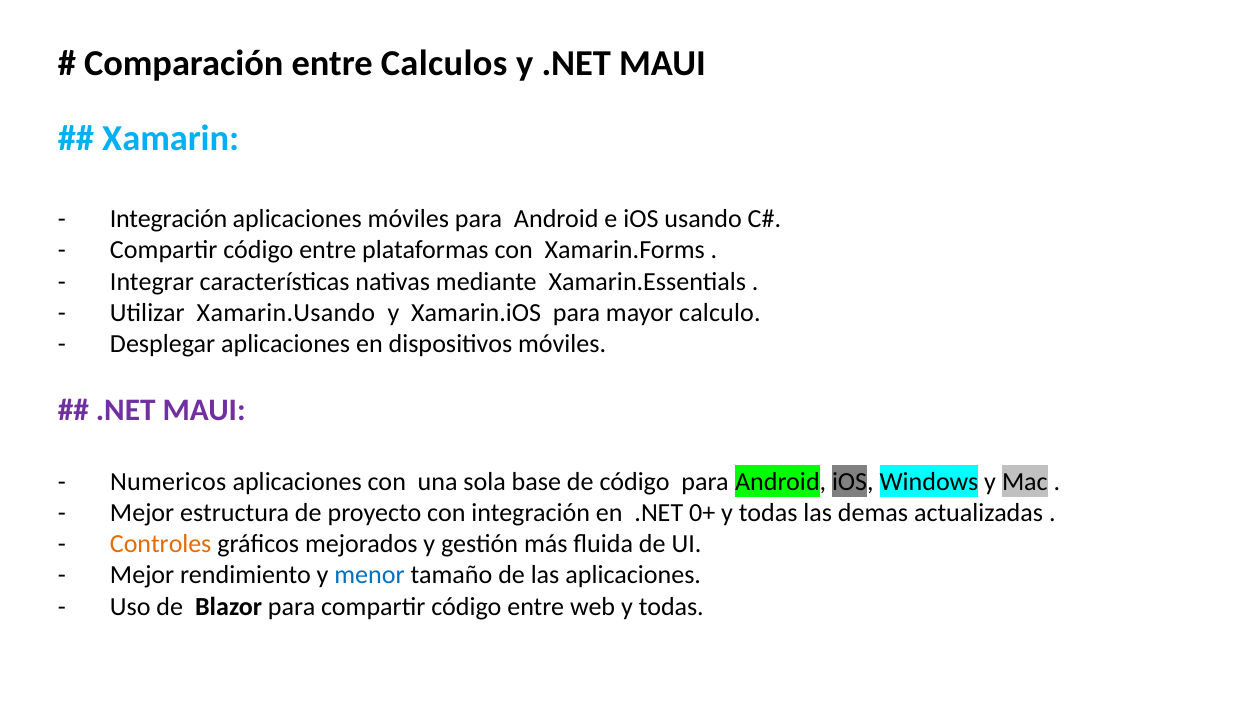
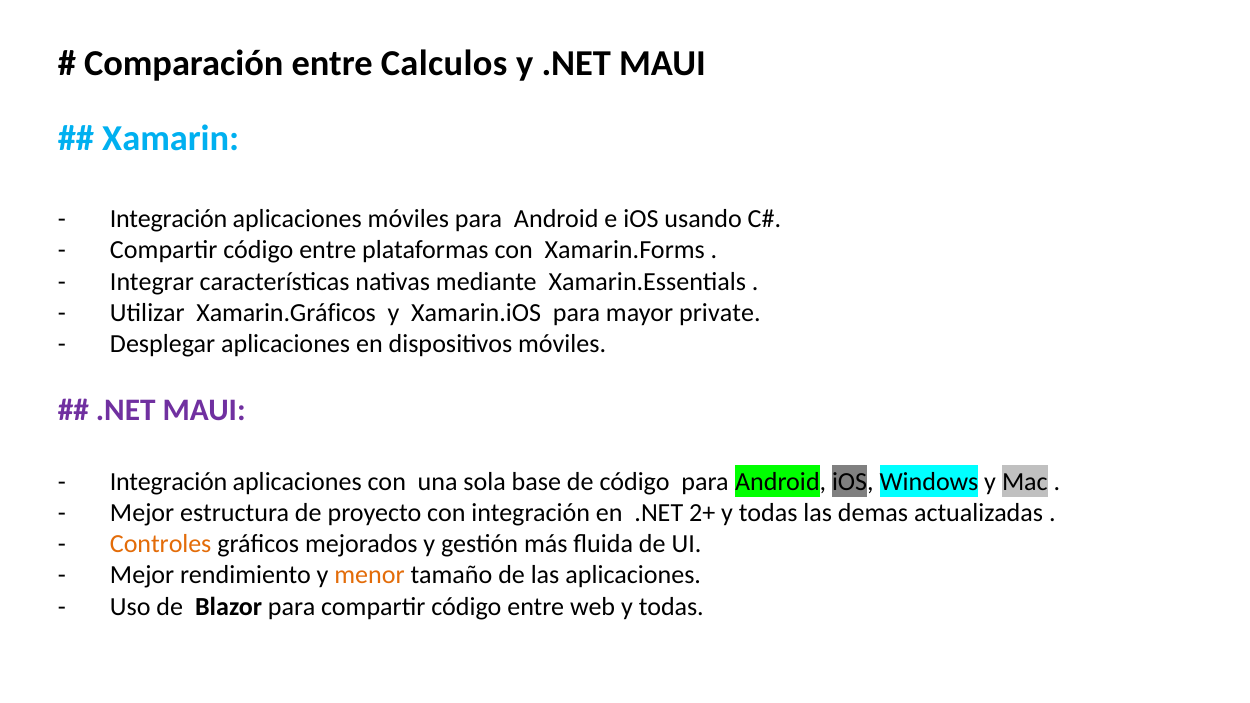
Xamarin.Usando: Xamarin.Usando -> Xamarin.Gráficos
calculo: calculo -> private
Numericos at (168, 482): Numericos -> Integración
0+: 0+ -> 2+
menor colour: blue -> orange
